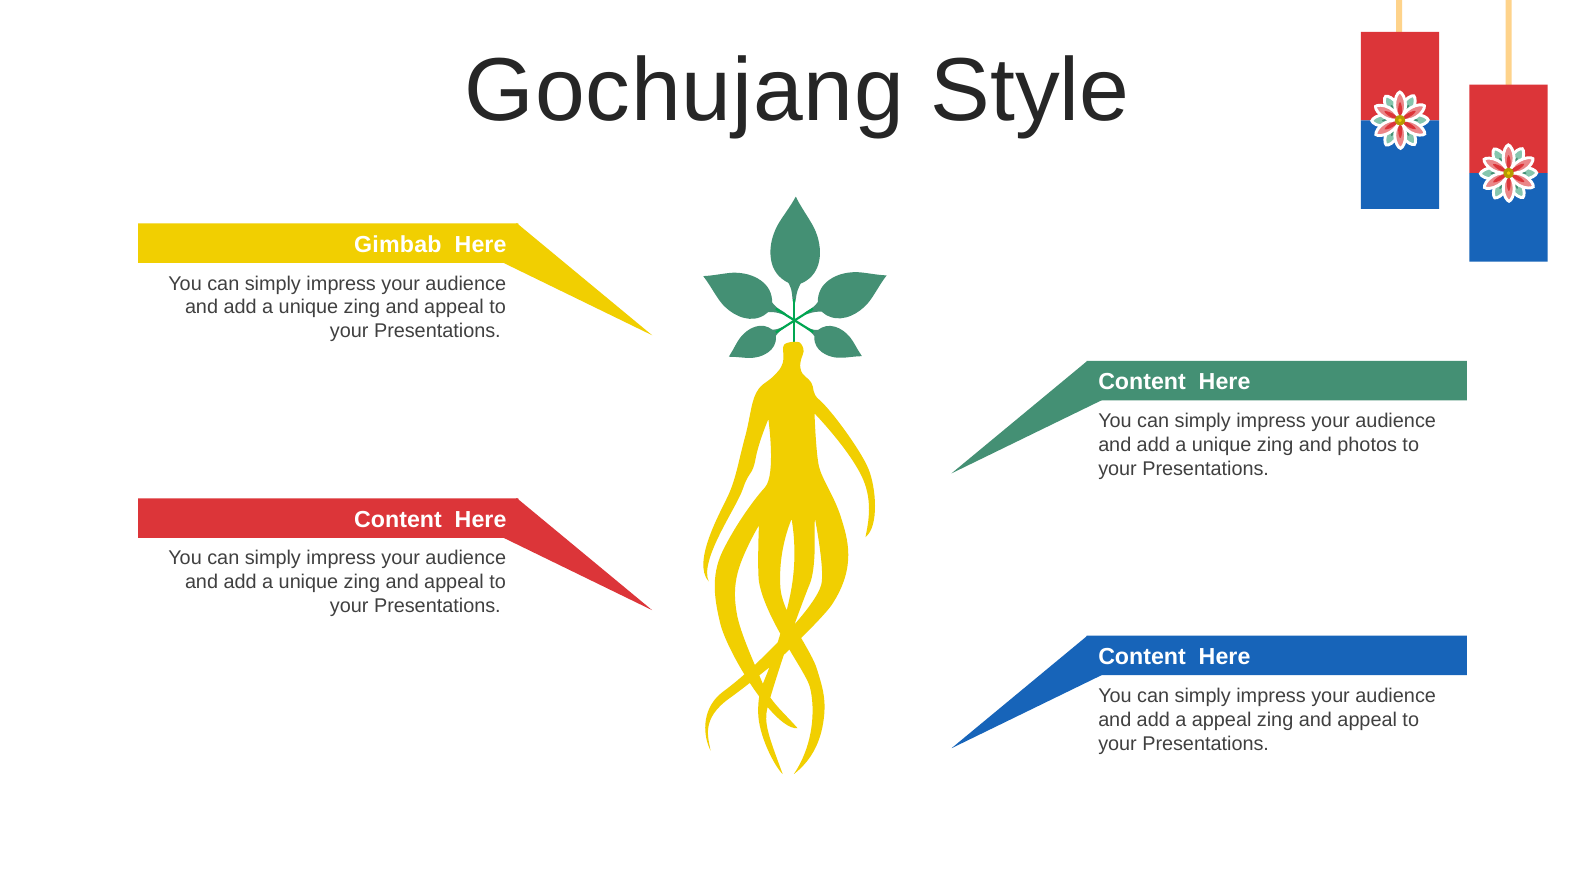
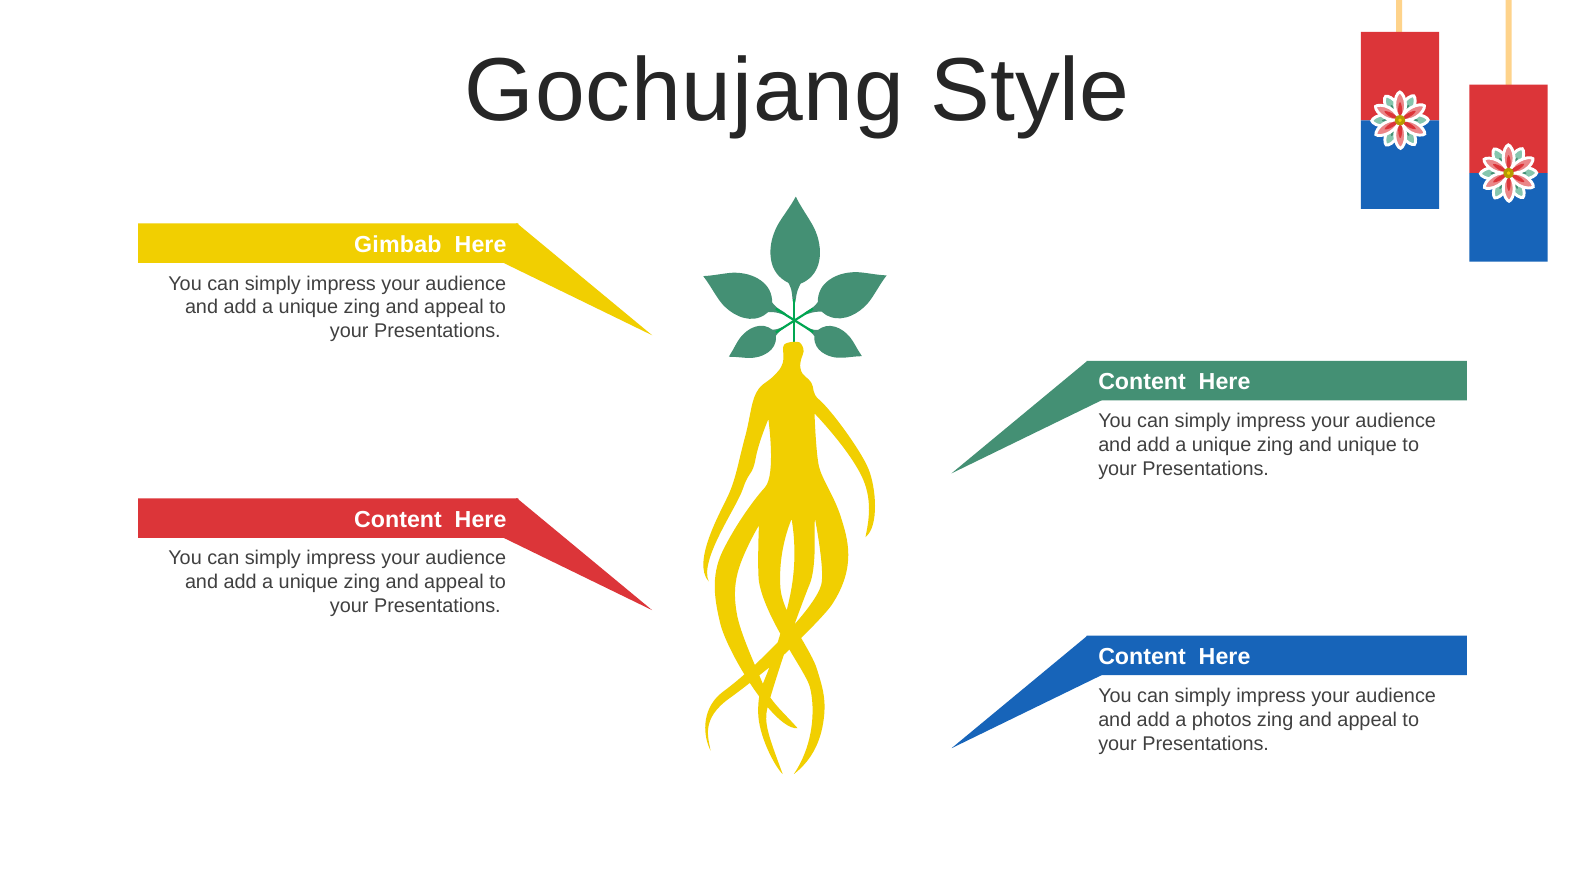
and photos: photos -> unique
a appeal: appeal -> photos
